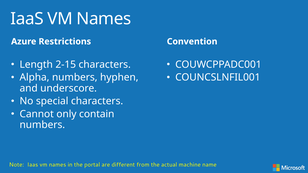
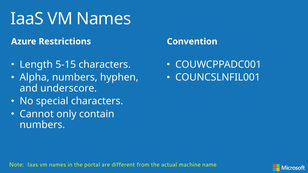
2-15: 2-15 -> 5-15
